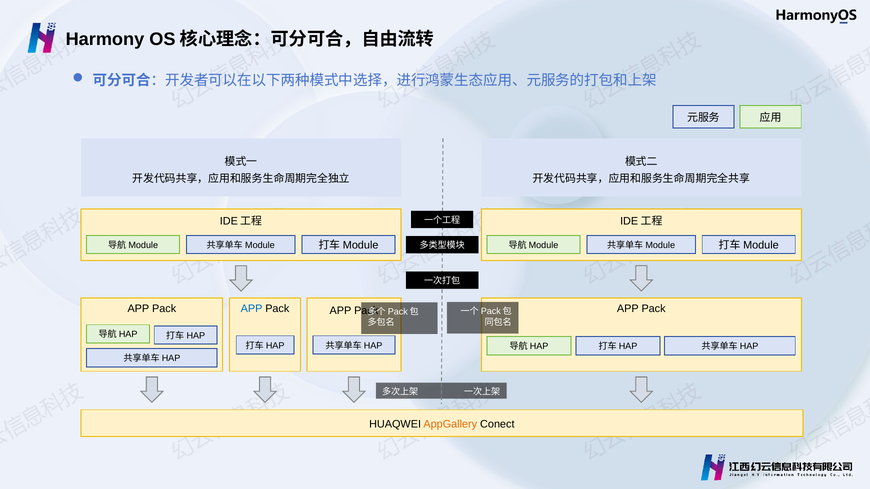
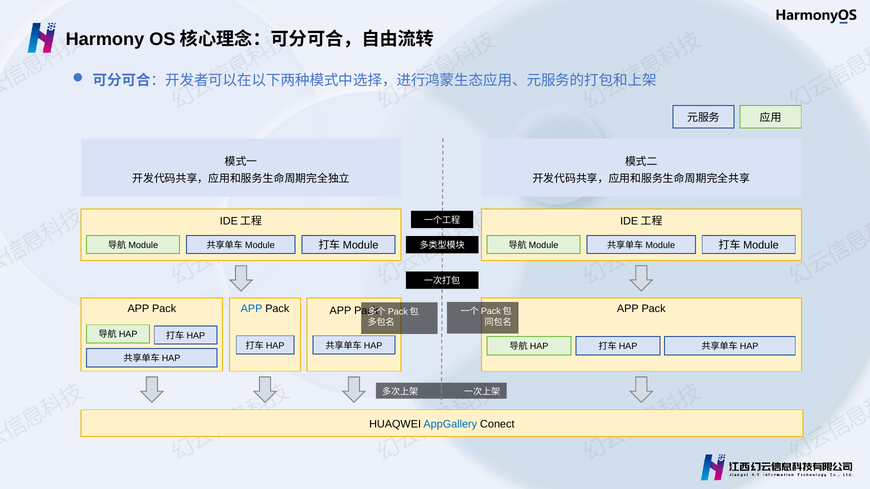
AppGallery colour: orange -> blue
